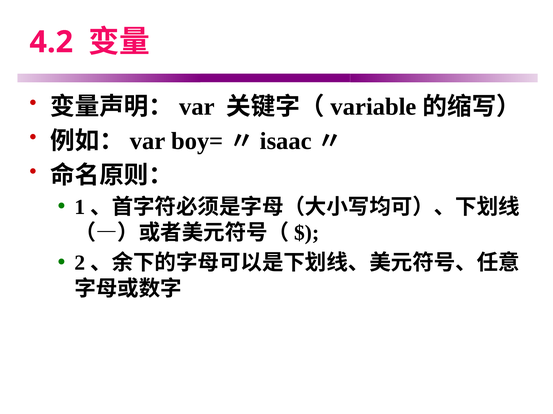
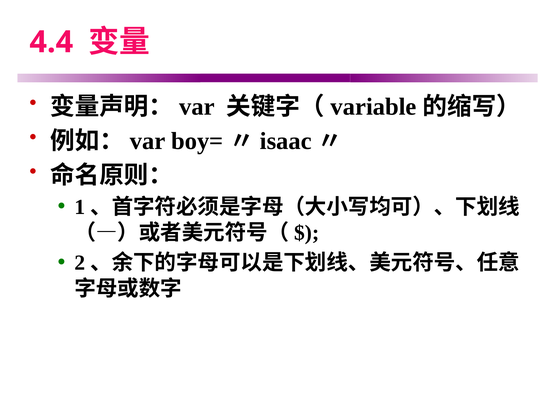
4.2: 4.2 -> 4.4
